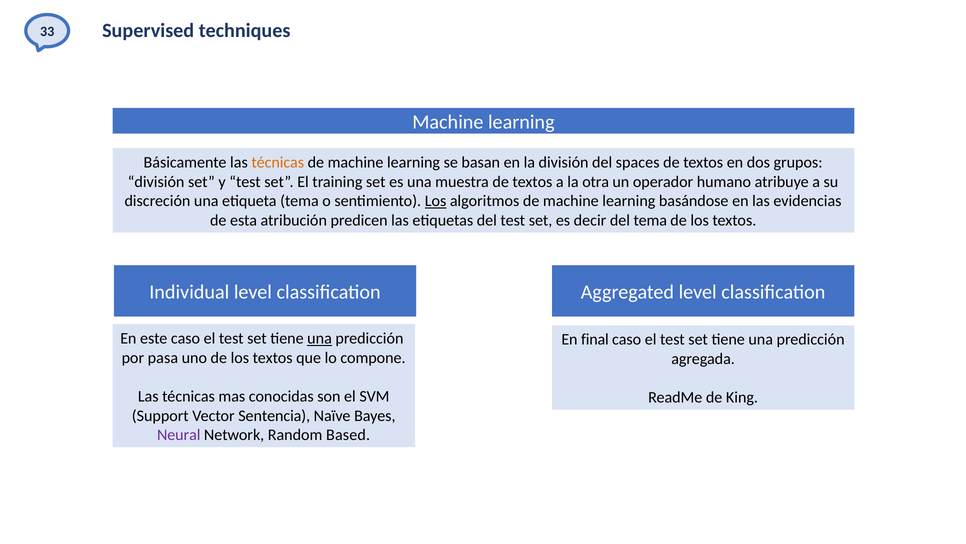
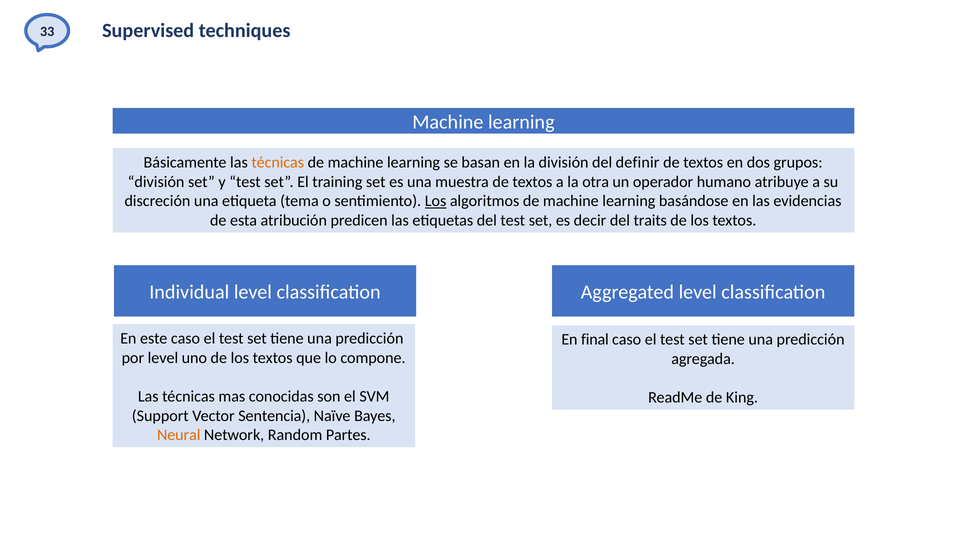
spaces: spaces -> definir
del tema: tema -> traits
una at (320, 338) underline: present -> none
por pasa: pasa -> level
Neural colour: purple -> orange
Based: Based -> Partes
